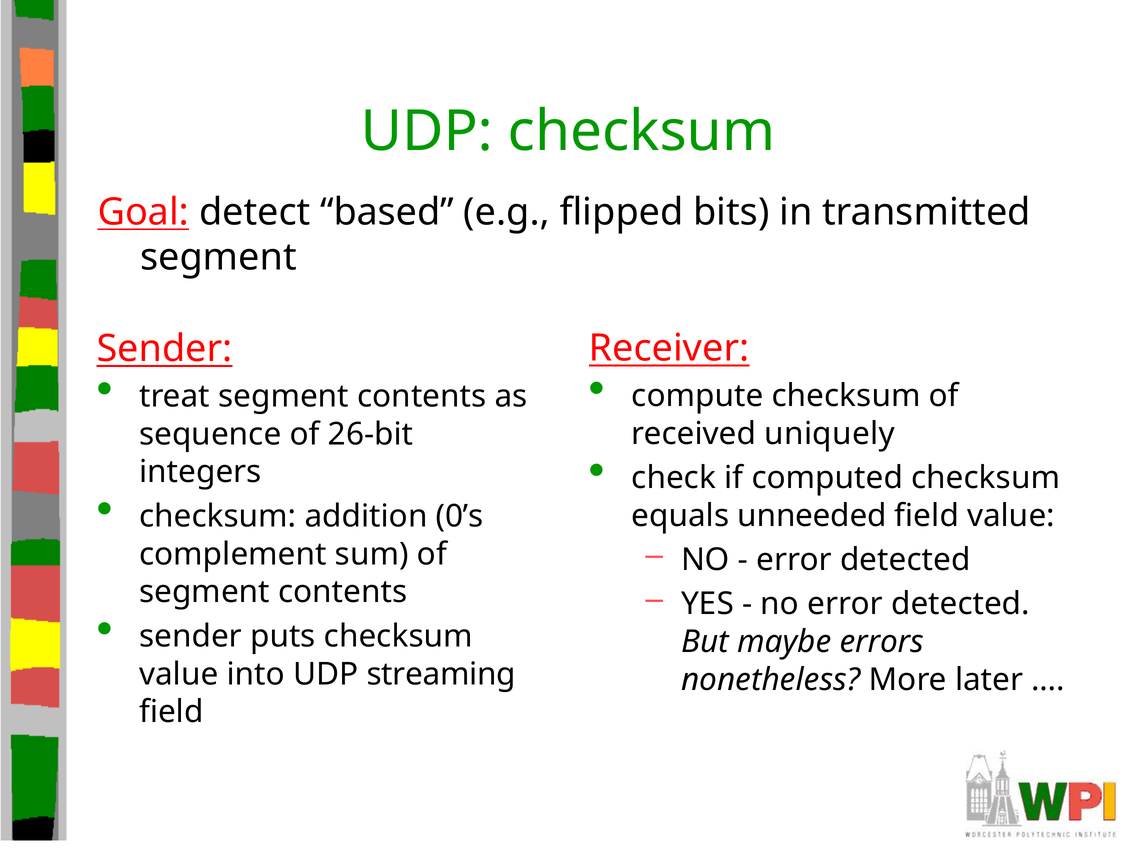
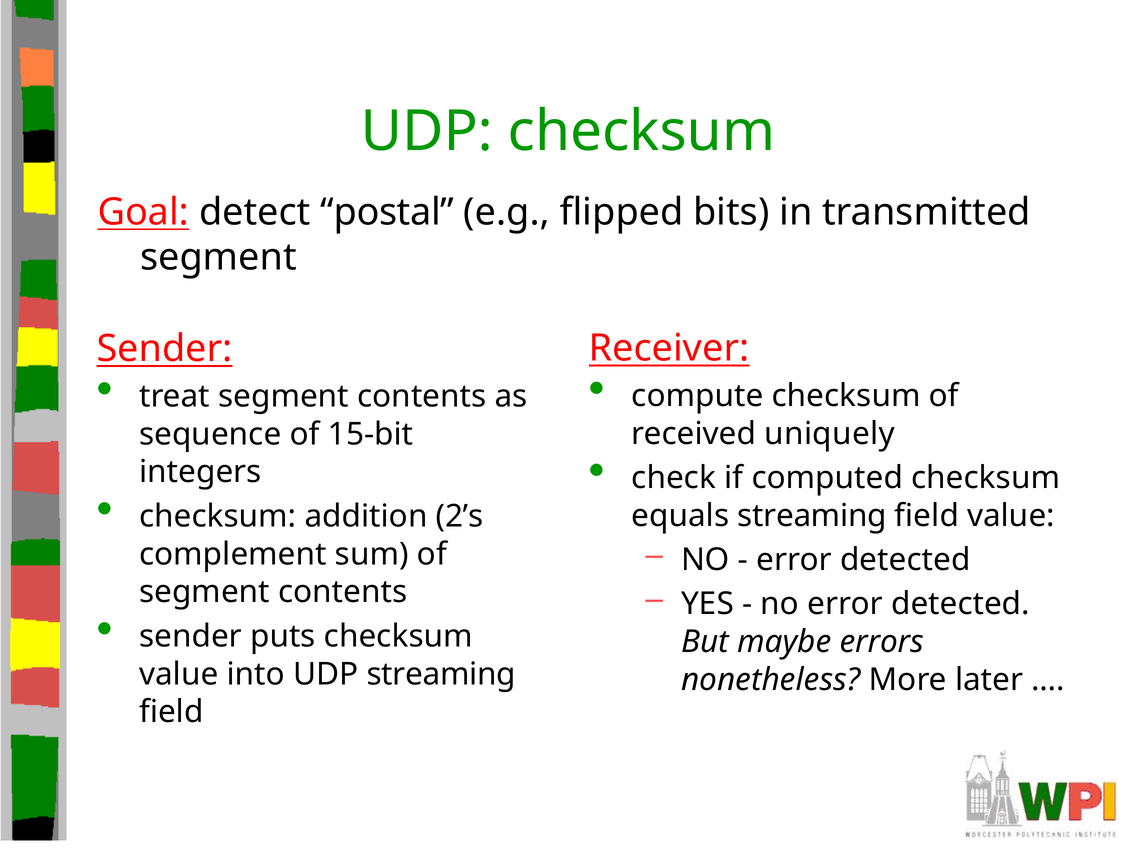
based: based -> postal
26-bit: 26-bit -> 15-bit
0’s: 0’s -> 2’s
equals unneeded: unneeded -> streaming
